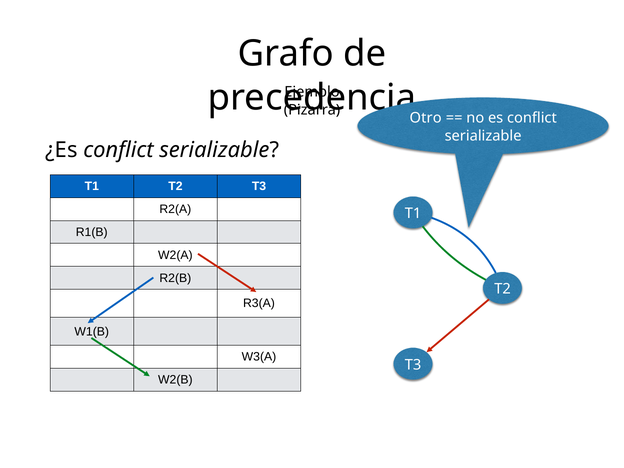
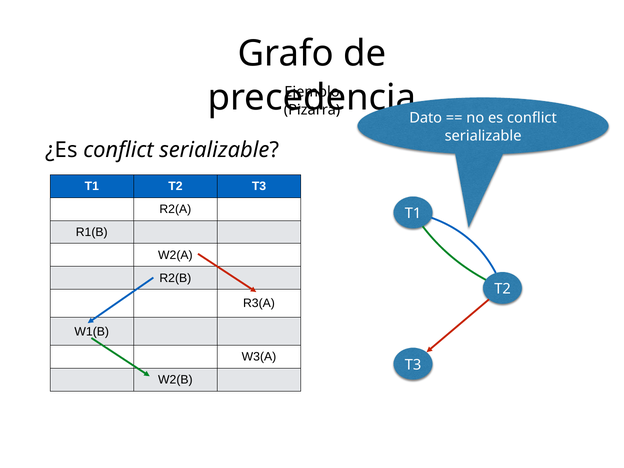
Otro: Otro -> Dato
